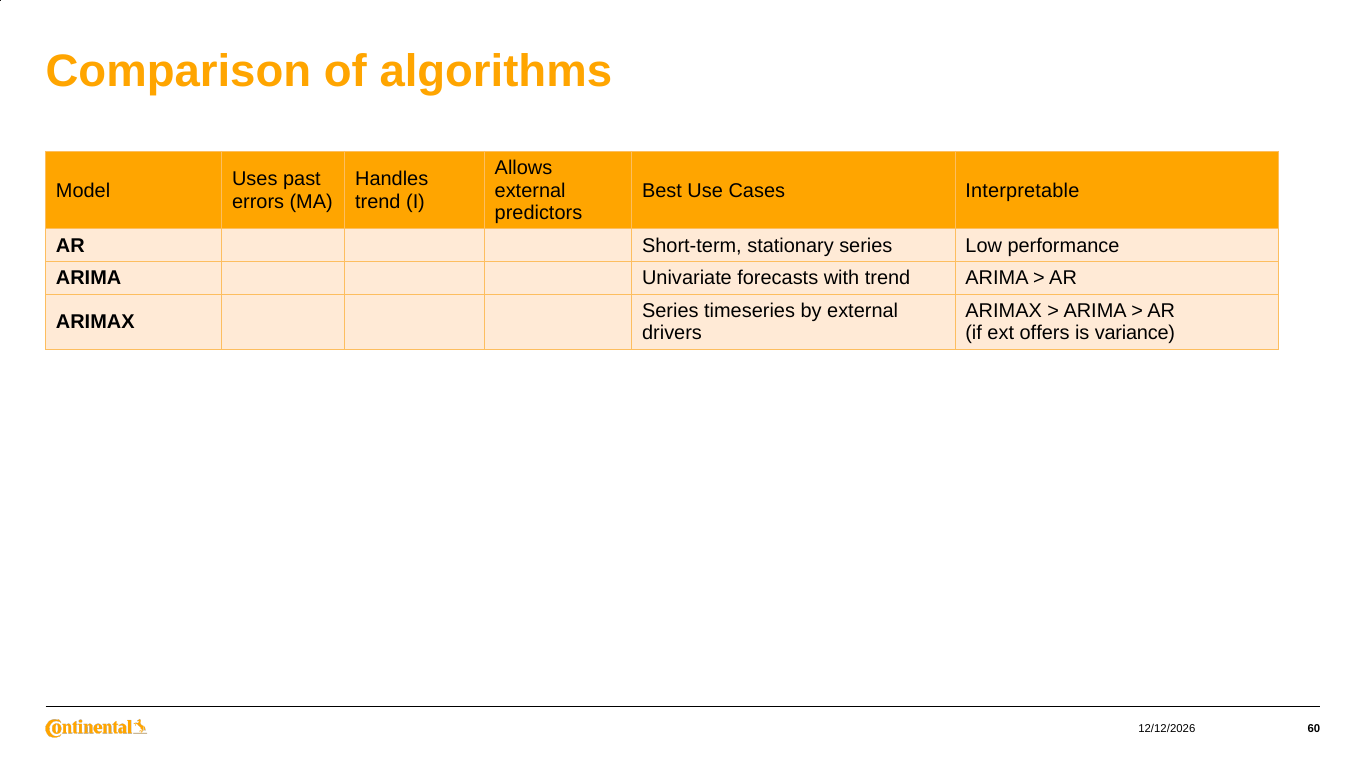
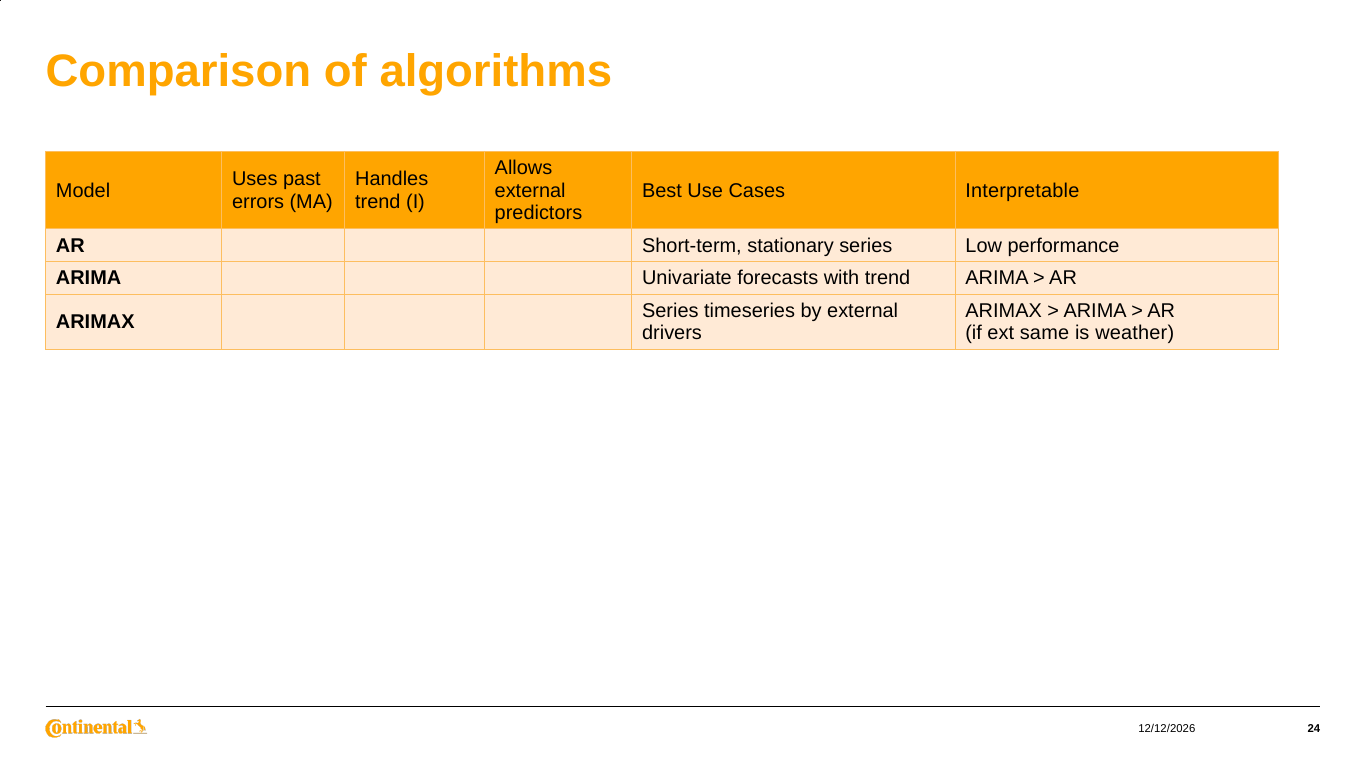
offers: offers -> same
variance: variance -> weather
60: 60 -> 24
